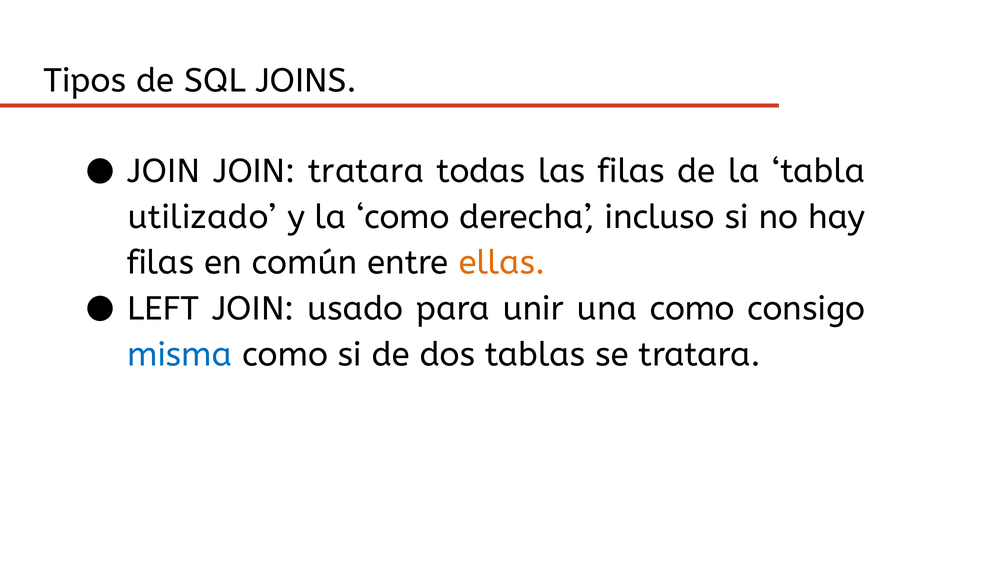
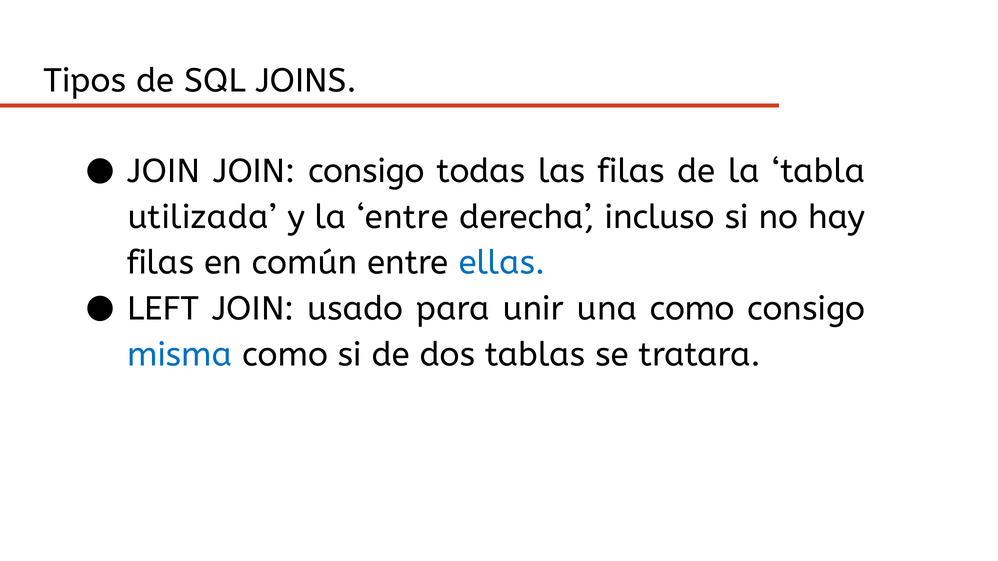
JOIN tratara: tratara -> consigo
utilizado: utilizado -> utilizada
la como: como -> entre
ellas colour: orange -> blue
